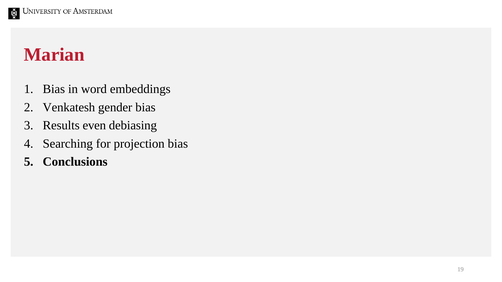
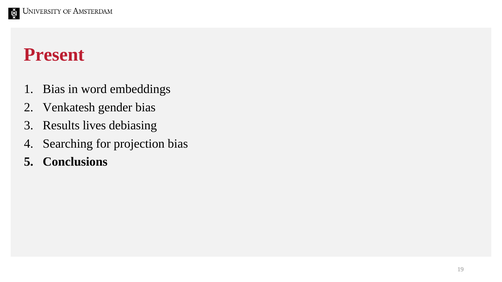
Marian: Marian -> Present
even: even -> lives
